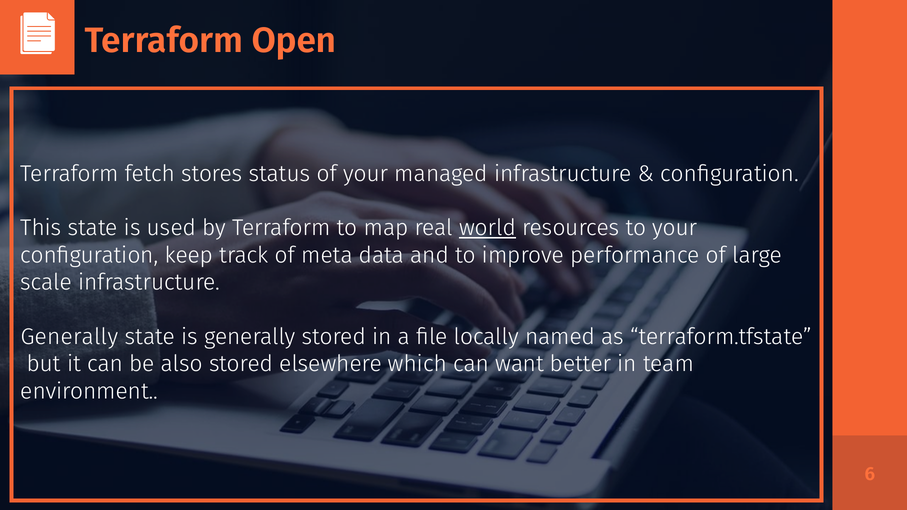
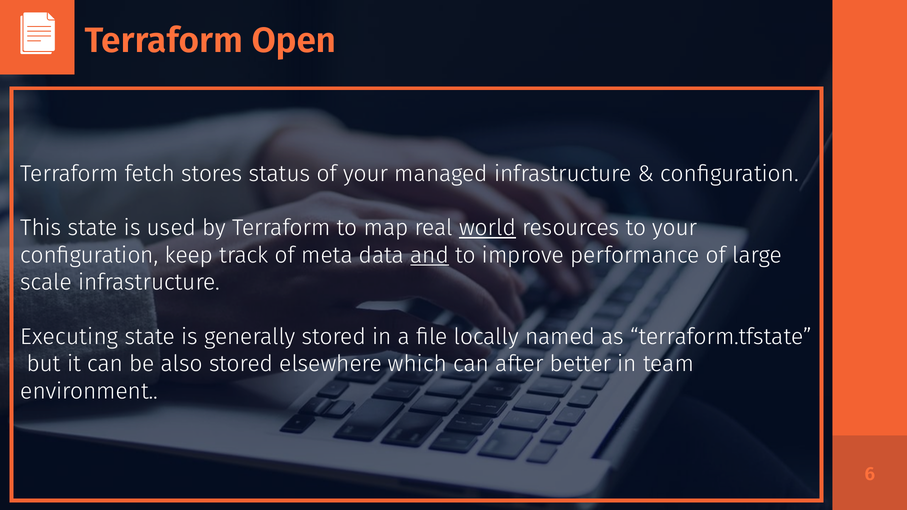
and underline: none -> present
Generally at (69, 337): Generally -> Executing
want: want -> after
